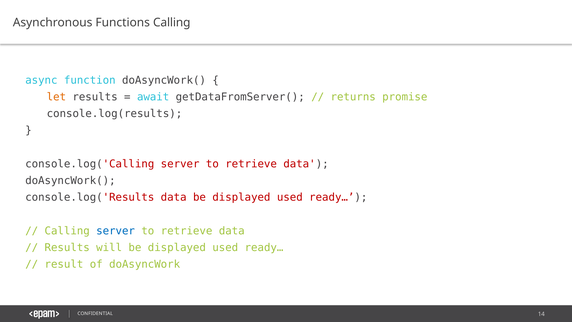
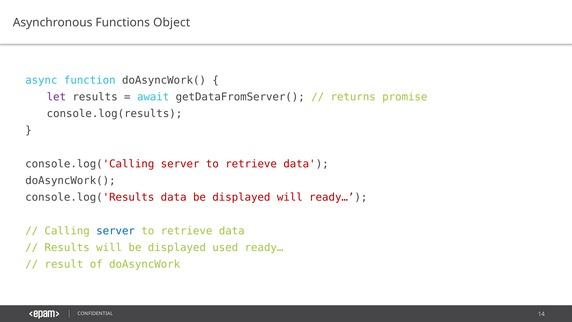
Functions Calling: Calling -> Object
let colour: orange -> purple
used at (290, 197): used -> will
